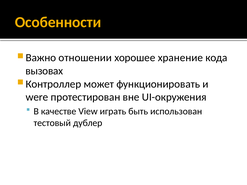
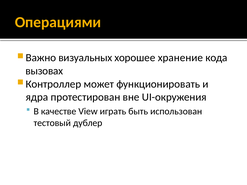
Особенности: Особенности -> Операциями
отношении: отношении -> визуальных
were: were -> ядра
